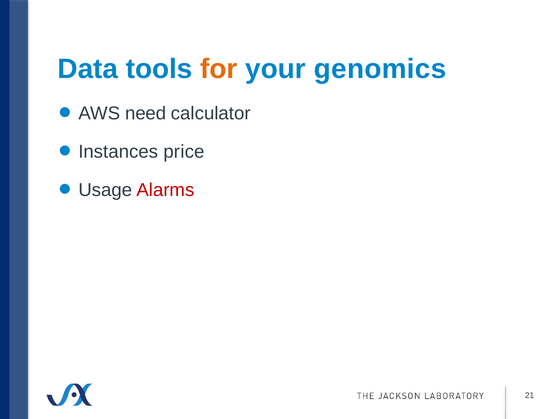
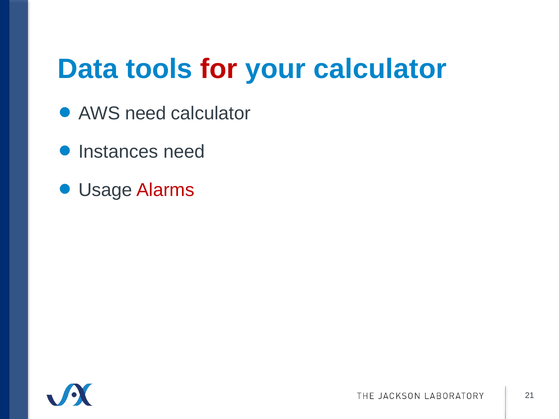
for colour: orange -> red
your genomics: genomics -> calculator
Instances price: price -> need
